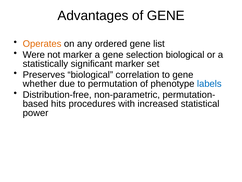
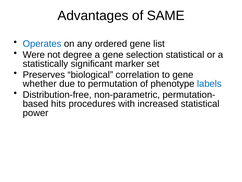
of GENE: GENE -> SAME
Operates colour: orange -> blue
not marker: marker -> degree
selection biological: biological -> statistical
